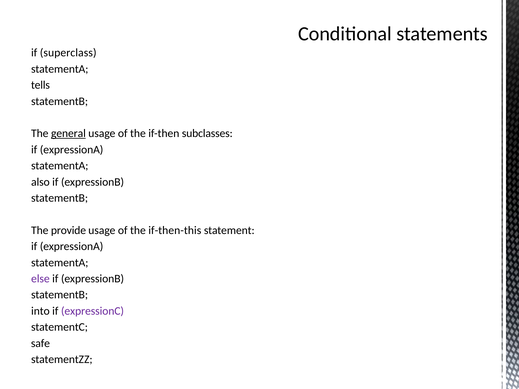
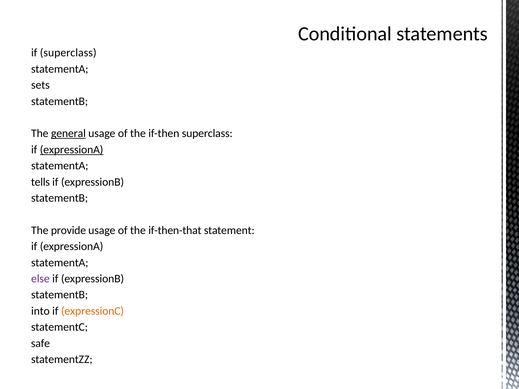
tells: tells -> sets
if-then subclasses: subclasses -> superclass
expressionA at (72, 150) underline: none -> present
also: also -> tells
if-then-this: if-then-this -> if-then-that
expressionC colour: purple -> orange
